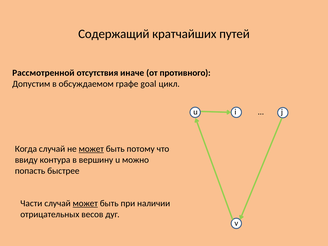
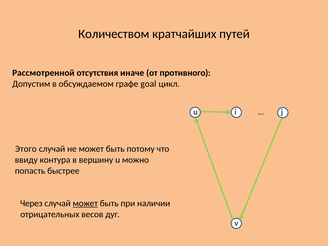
Содержащий: Содержащий -> Количеством
Когда: Когда -> Этого
может at (91, 149) underline: present -> none
Части: Части -> Через
